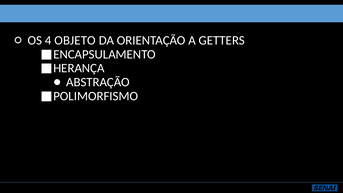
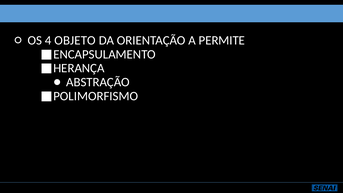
GETTERS: GETTERS -> PERMITE
